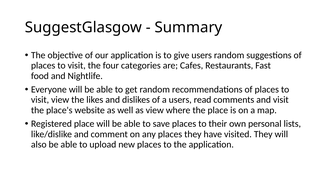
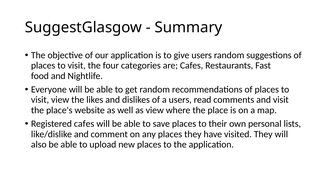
Registered place: place -> cafes
